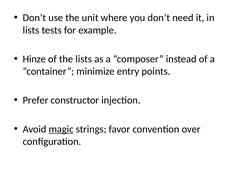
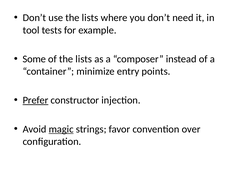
use the unit: unit -> lists
lists at (31, 30): lists -> tool
Hinze: Hinze -> Some
Prefer underline: none -> present
